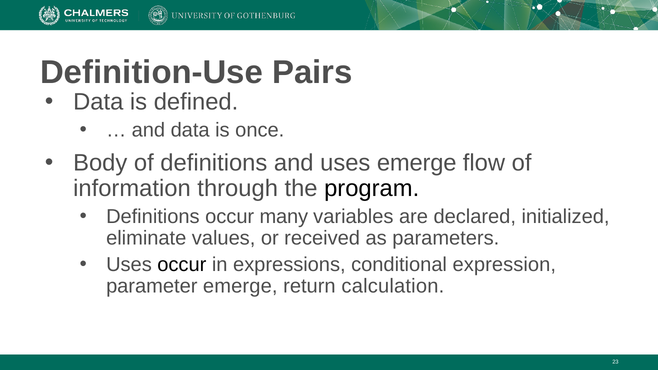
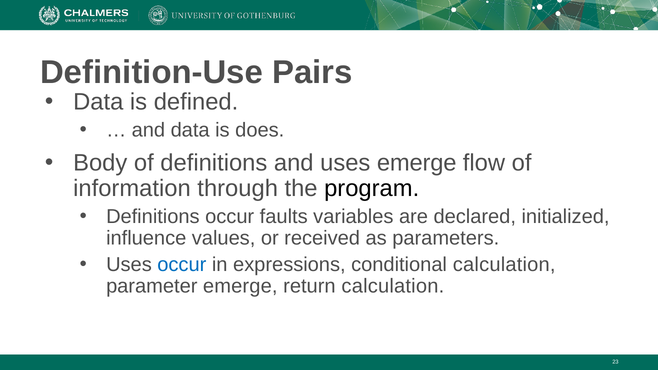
once: once -> does
many: many -> faults
eliminate: eliminate -> influence
occur at (182, 265) colour: black -> blue
conditional expression: expression -> calculation
